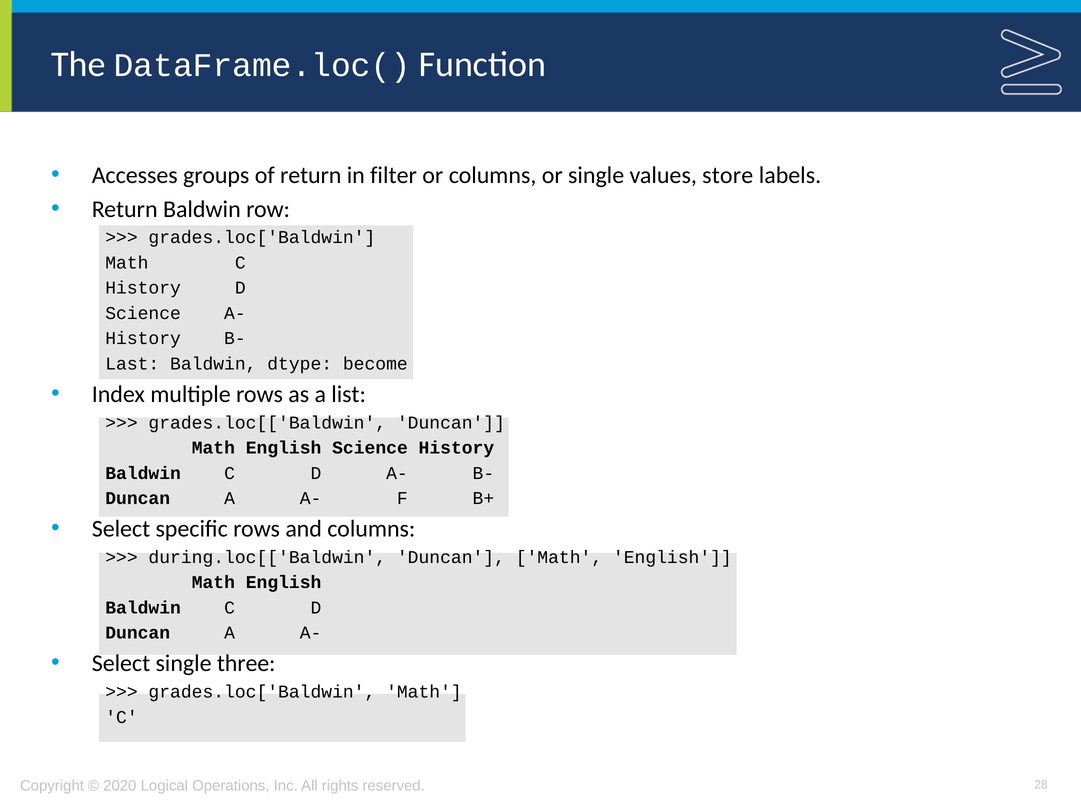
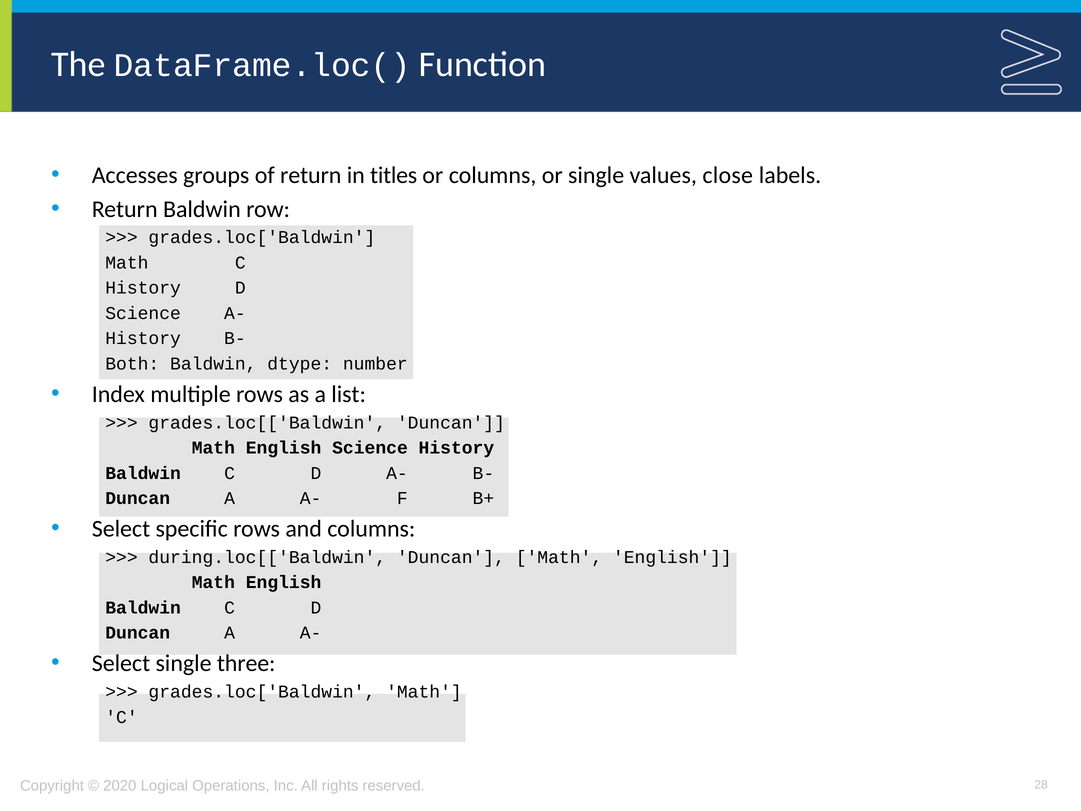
filter: filter -> titles
store: store -> close
Last: Last -> Both
become: become -> number
